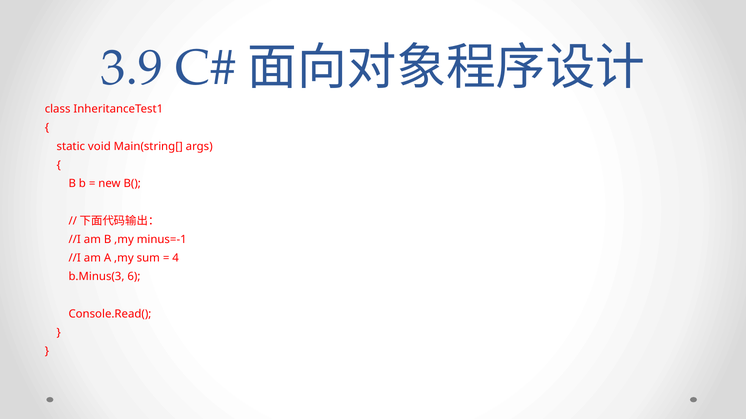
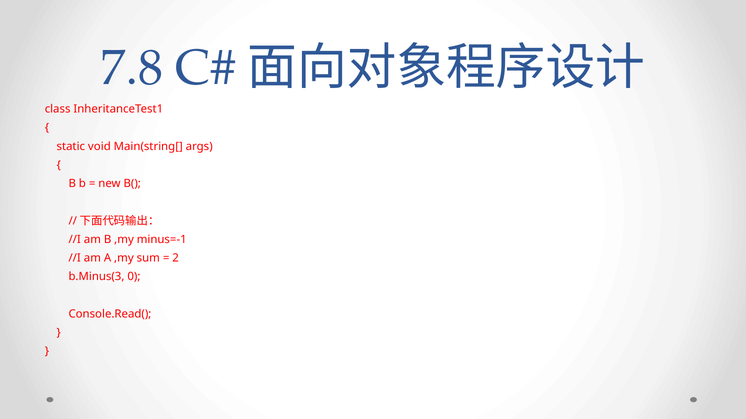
3.9: 3.9 -> 7.8
4: 4 -> 2
6: 6 -> 0
